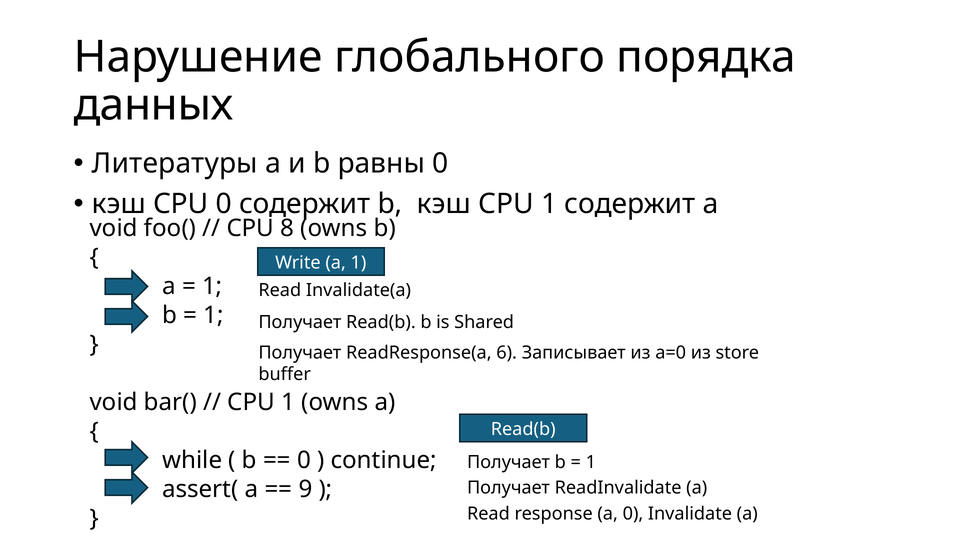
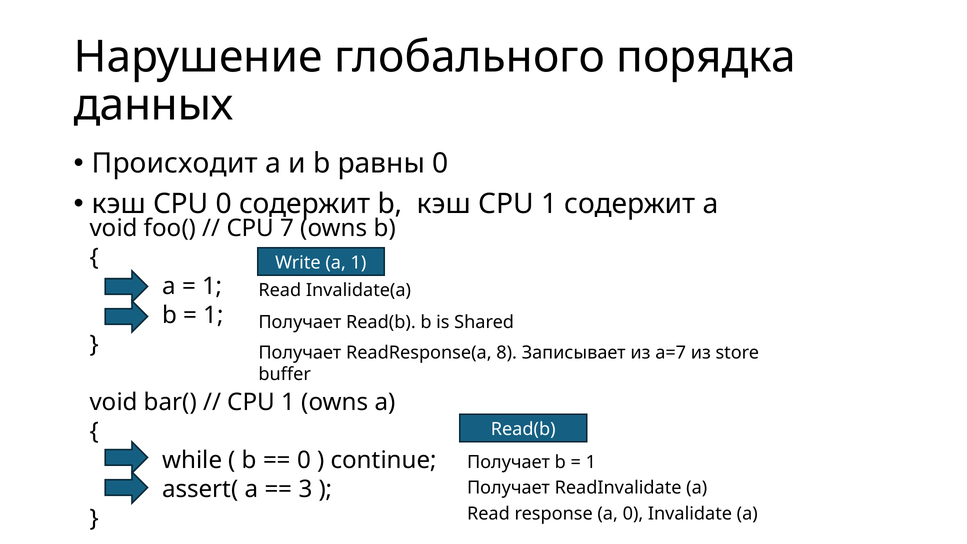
Литературы: Литературы -> Происходит
8: 8 -> 7
6: 6 -> 8
a=0: a=0 -> a=7
9: 9 -> 3
